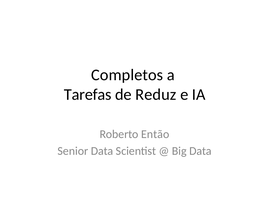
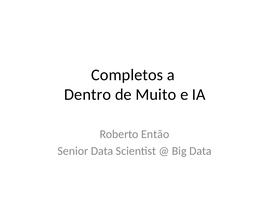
Tarefas: Tarefas -> Dentro
Reduz: Reduz -> Muito
